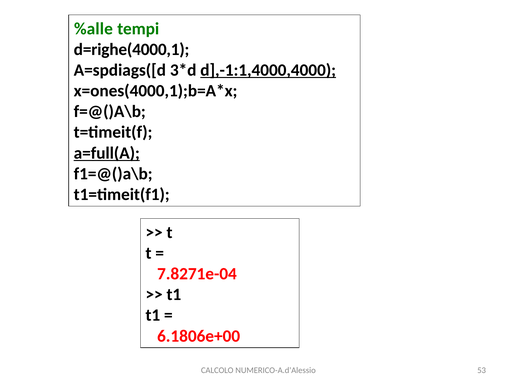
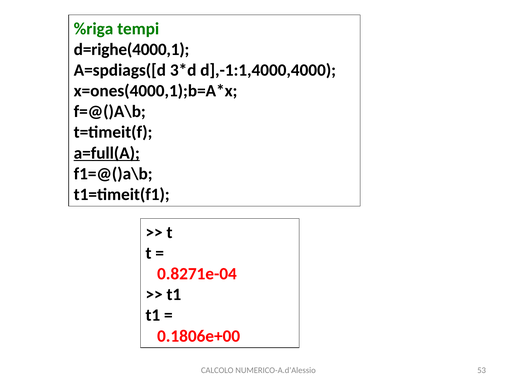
%alle: %alle -> %riga
d],-1:1,4000,4000 underline: present -> none
7.8271e-04: 7.8271e-04 -> 0.8271e-04
6.1806e+00: 6.1806e+00 -> 0.1806e+00
